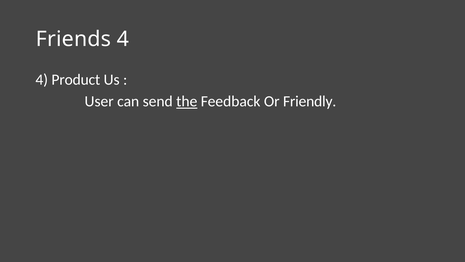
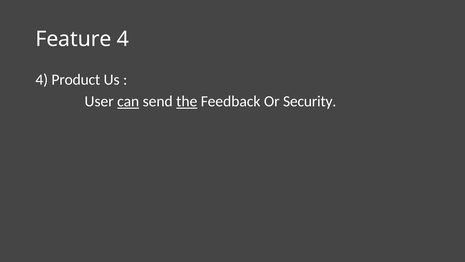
Friends: Friends -> Feature
can underline: none -> present
Friendly: Friendly -> Security
